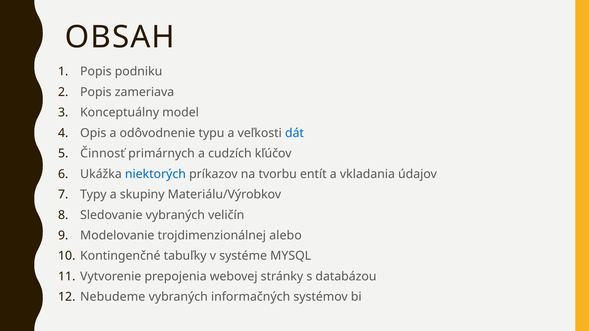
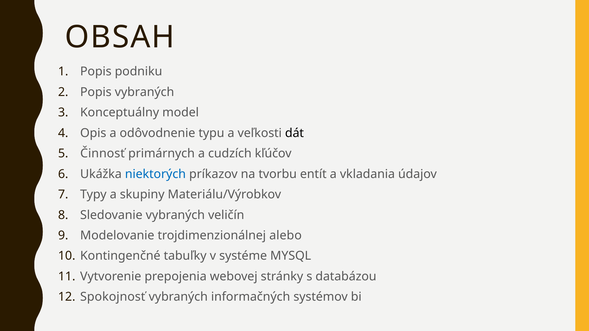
Popis zameriava: zameriava -> vybraných
dát colour: blue -> black
Nebudeme: Nebudeme -> Spokojnosť
